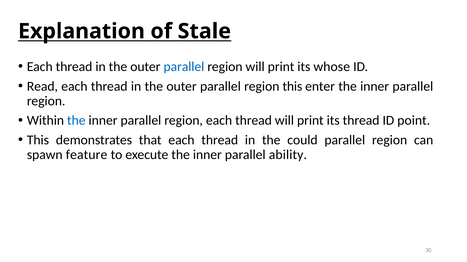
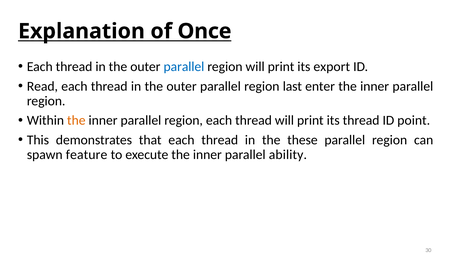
Stale: Stale -> Once
whose: whose -> export
region this: this -> last
the at (76, 121) colour: blue -> orange
could: could -> these
